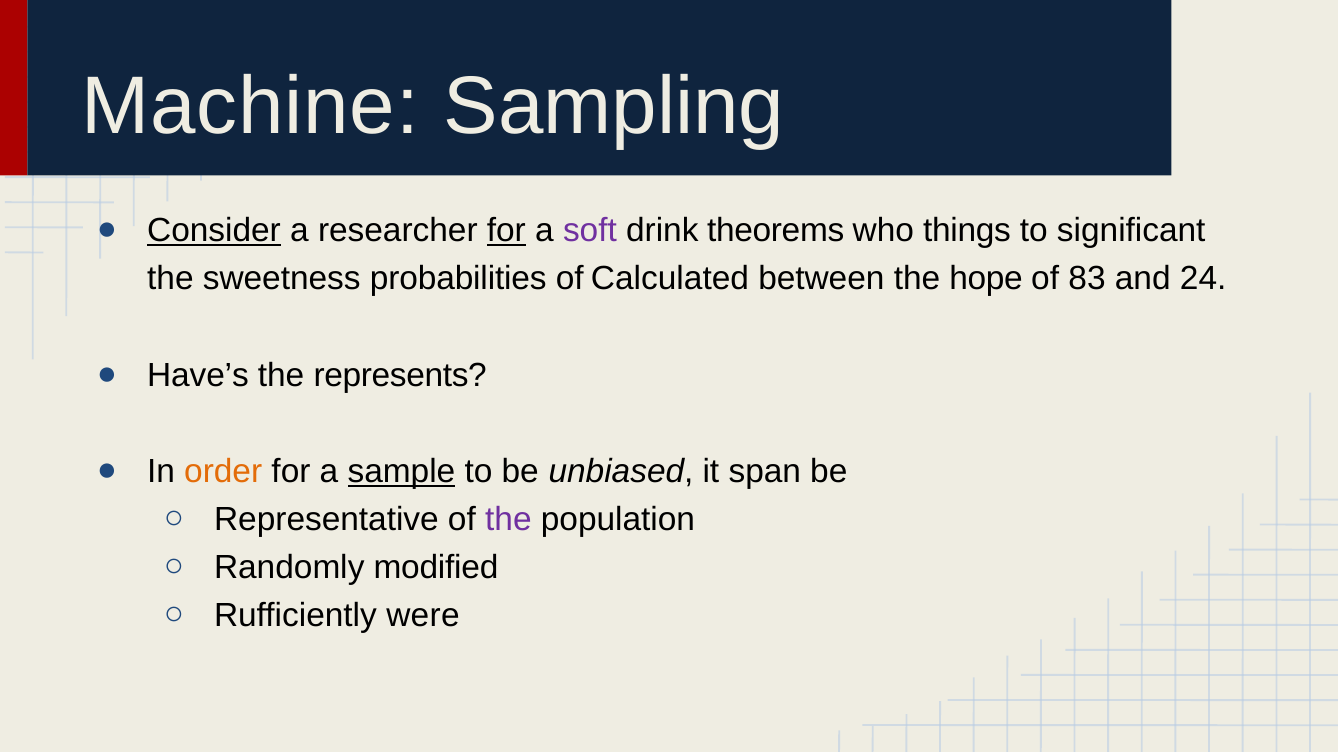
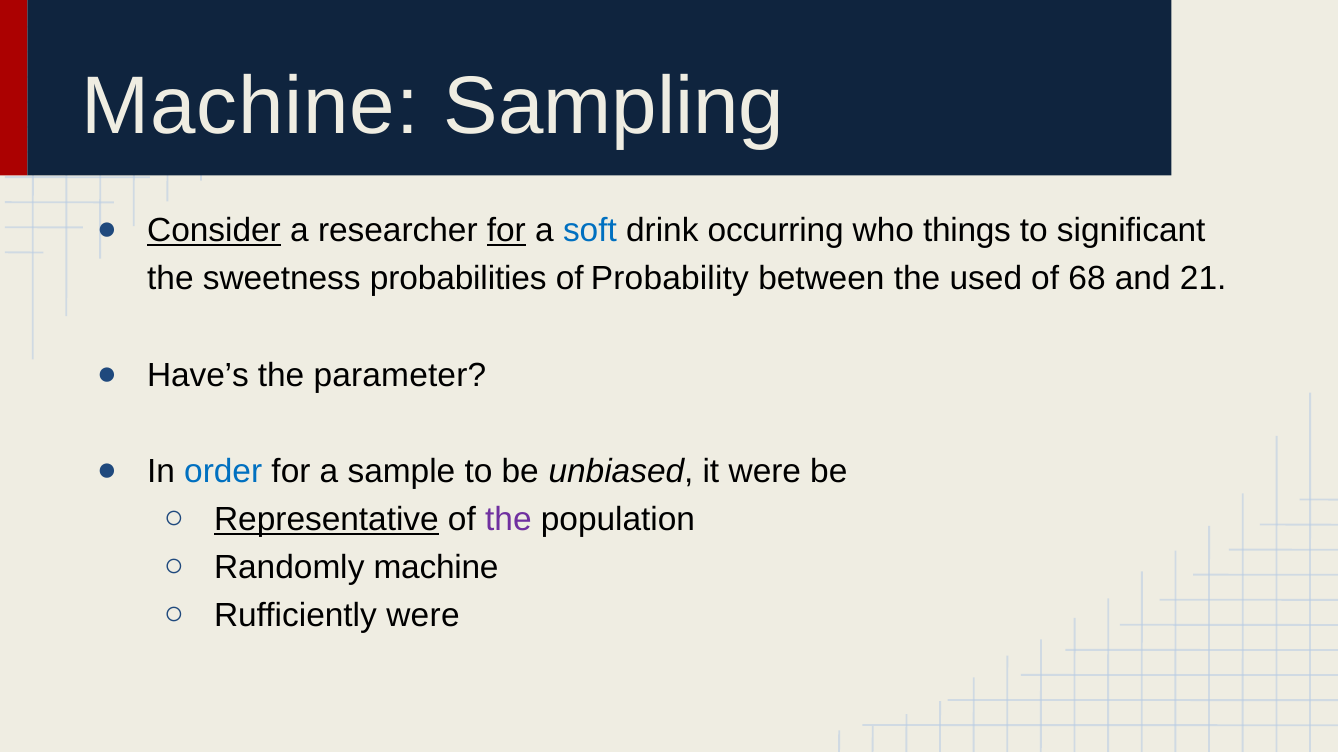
soft colour: purple -> blue
theorems: theorems -> occurring
Calculated: Calculated -> Probability
hope: hope -> used
83: 83 -> 68
24: 24 -> 21
represents: represents -> parameter
order colour: orange -> blue
sample underline: present -> none
it span: span -> were
Representative underline: none -> present
Randomly modified: modified -> machine
